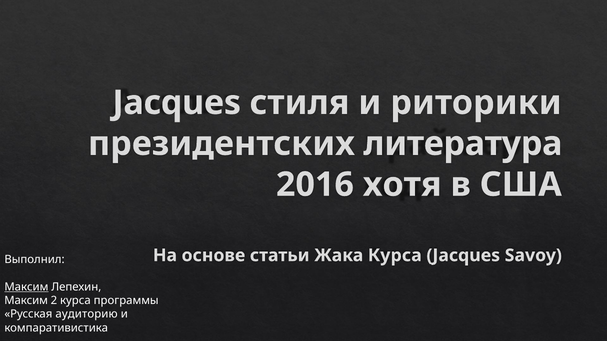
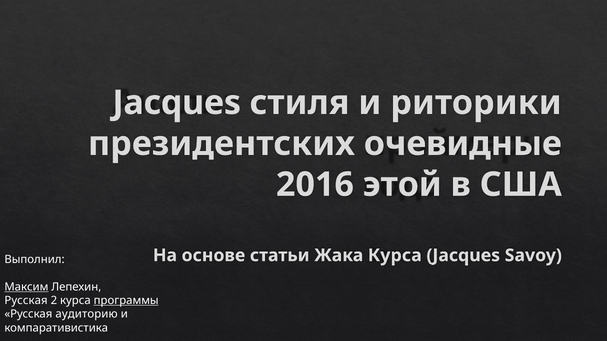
литература: литература -> очевидные
хотя: хотя -> этой
Максим at (26, 301): Максим -> Русская
программы underline: none -> present
